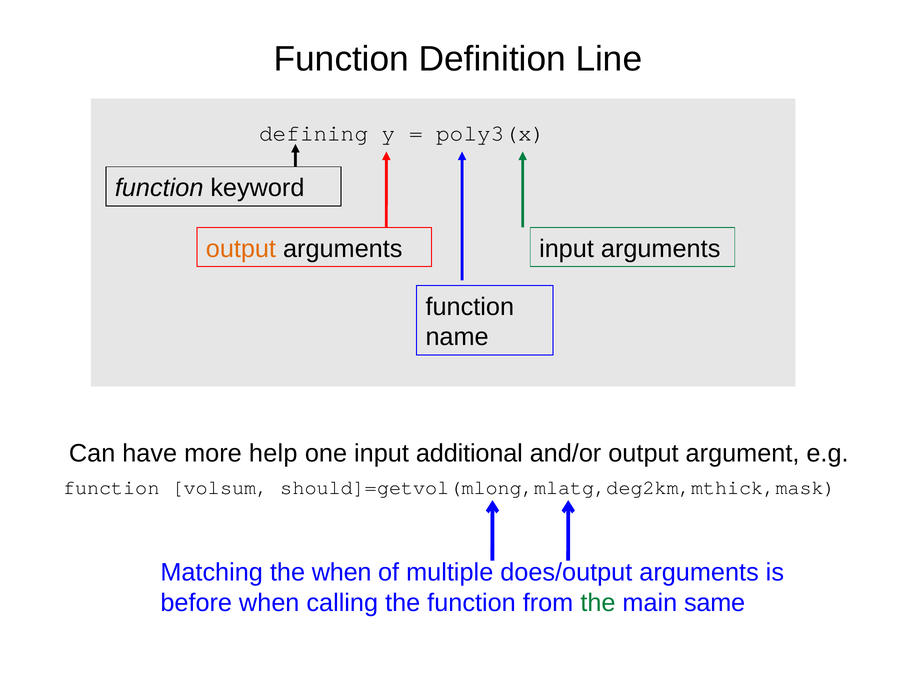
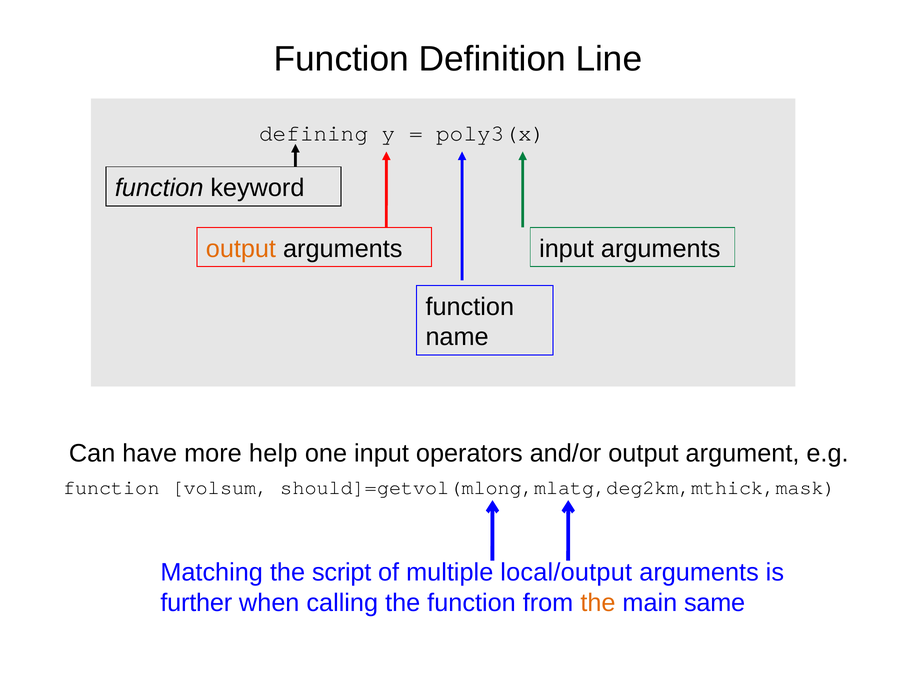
additional: additional -> operators
the when: when -> script
does/output: does/output -> local/output
before: before -> further
the at (598, 602) colour: green -> orange
